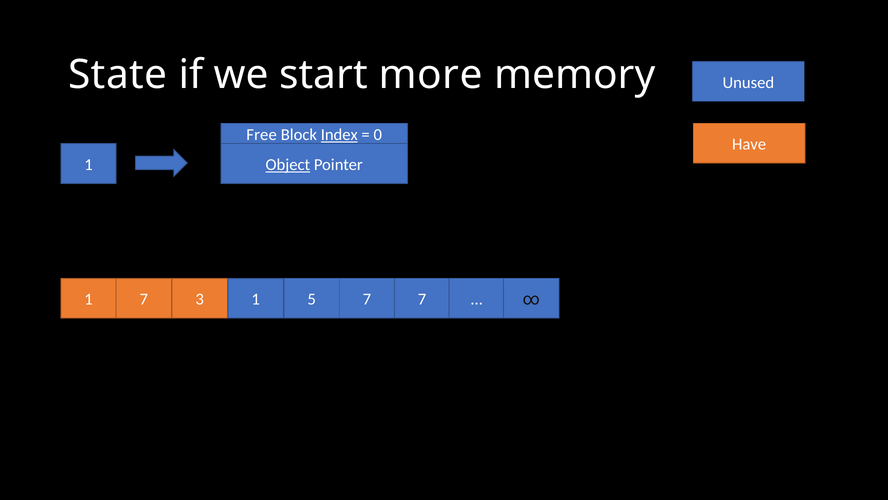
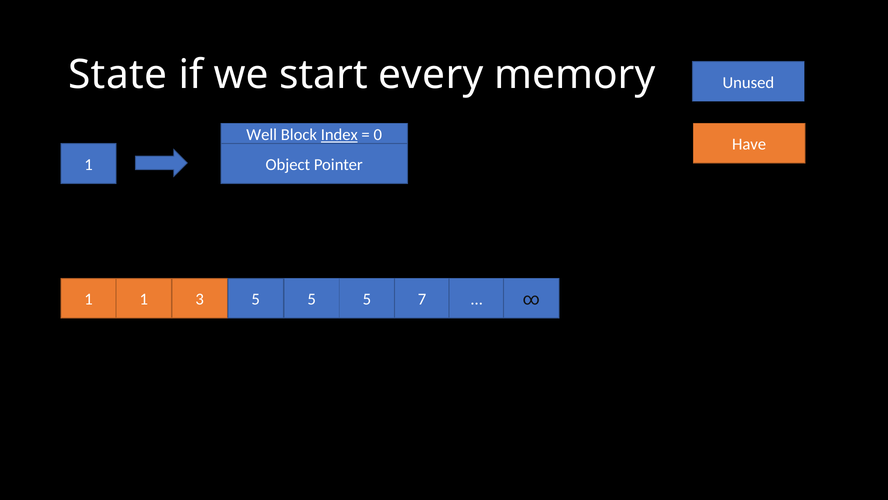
more: more -> every
Free: Free -> Well
Object underline: present -> none
1 7: 7 -> 1
3 1: 1 -> 5
7 at (367, 299): 7 -> 5
